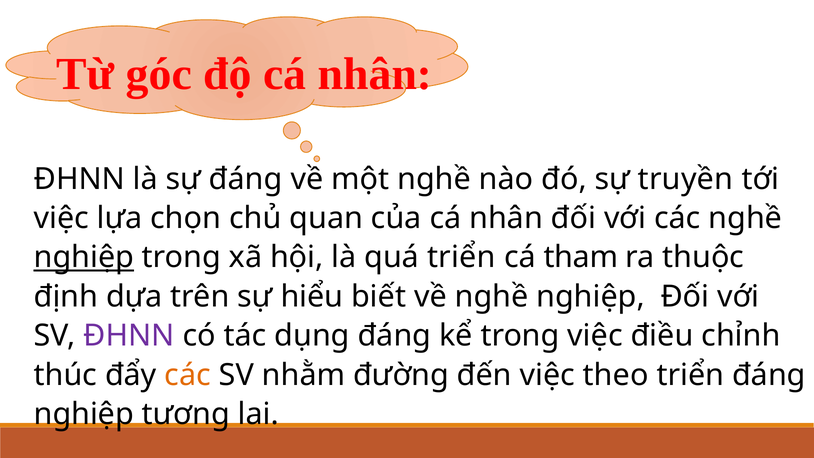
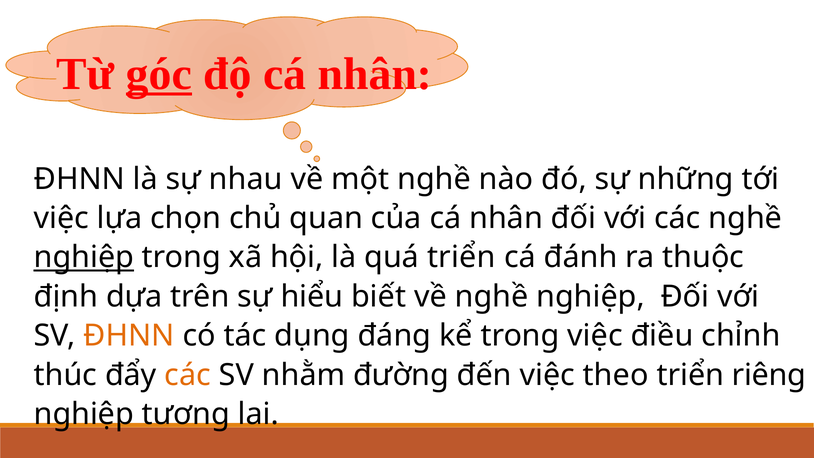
góc underline: none -> present
sự đáng: đáng -> nhau
truyền: truyền -> những
tham: tham -> đánh
ĐHNN at (129, 336) colour: purple -> orange
triển đáng: đáng -> riêng
